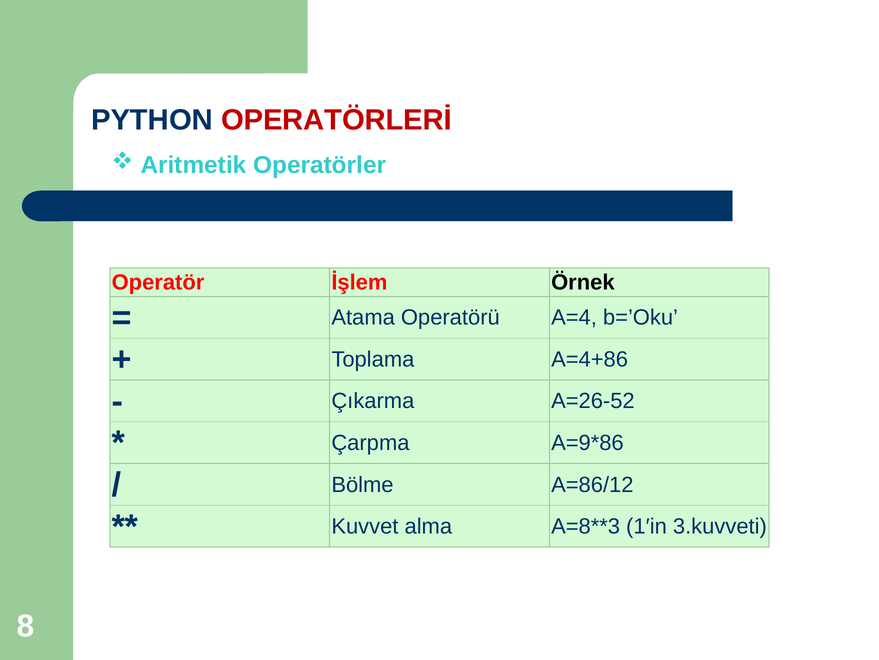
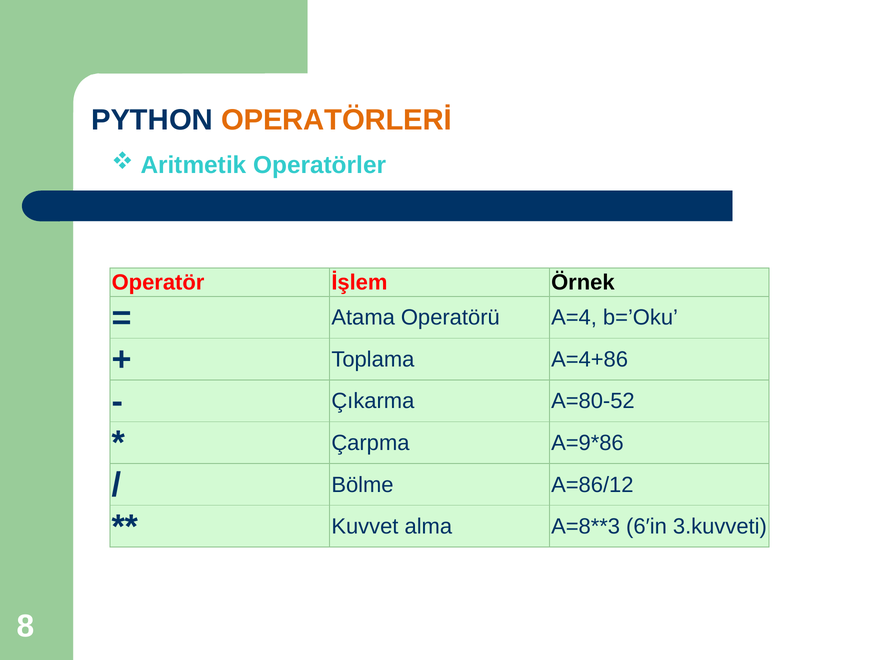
OPERATÖRLERİ colour: red -> orange
A=26-52: A=26-52 -> A=80-52
1′in: 1′in -> 6′in
